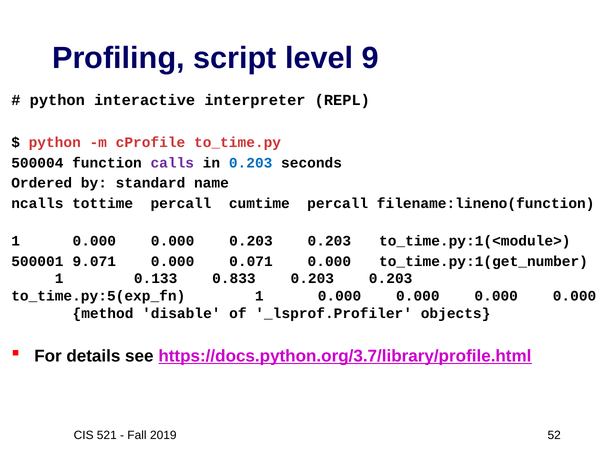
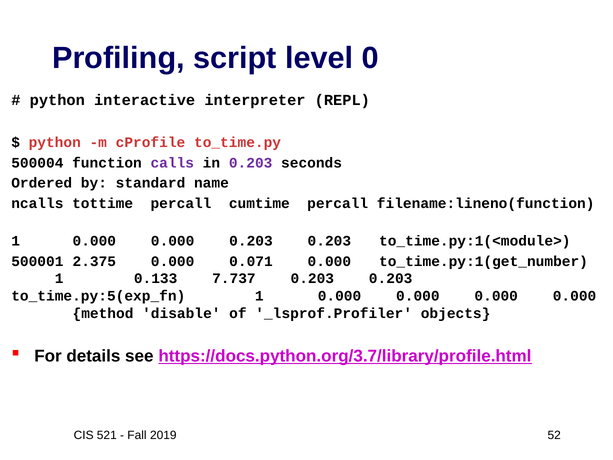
9: 9 -> 0
0.203 at (251, 163) colour: blue -> purple
9.071: 9.071 -> 2.375
0.833: 0.833 -> 7.737
